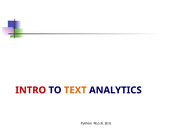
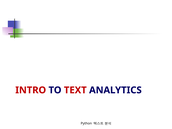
TEXT colour: orange -> red
